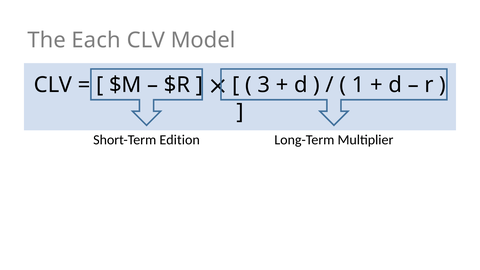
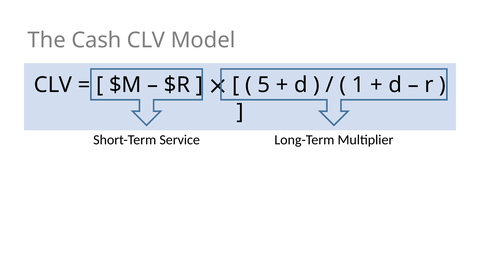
Each: Each -> Cash
3: 3 -> 5
Edition: Edition -> Service
